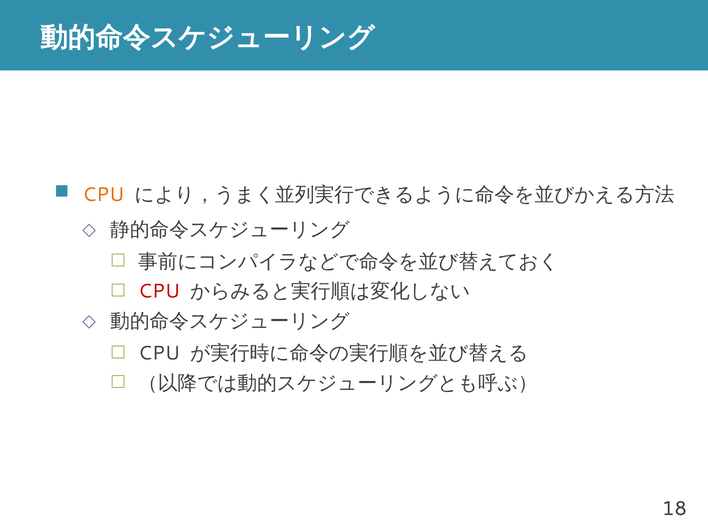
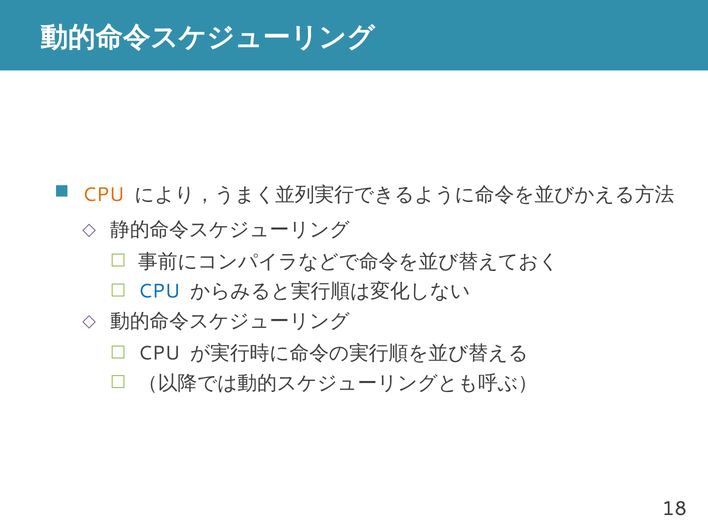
CPU at (159, 291) colour: red -> blue
